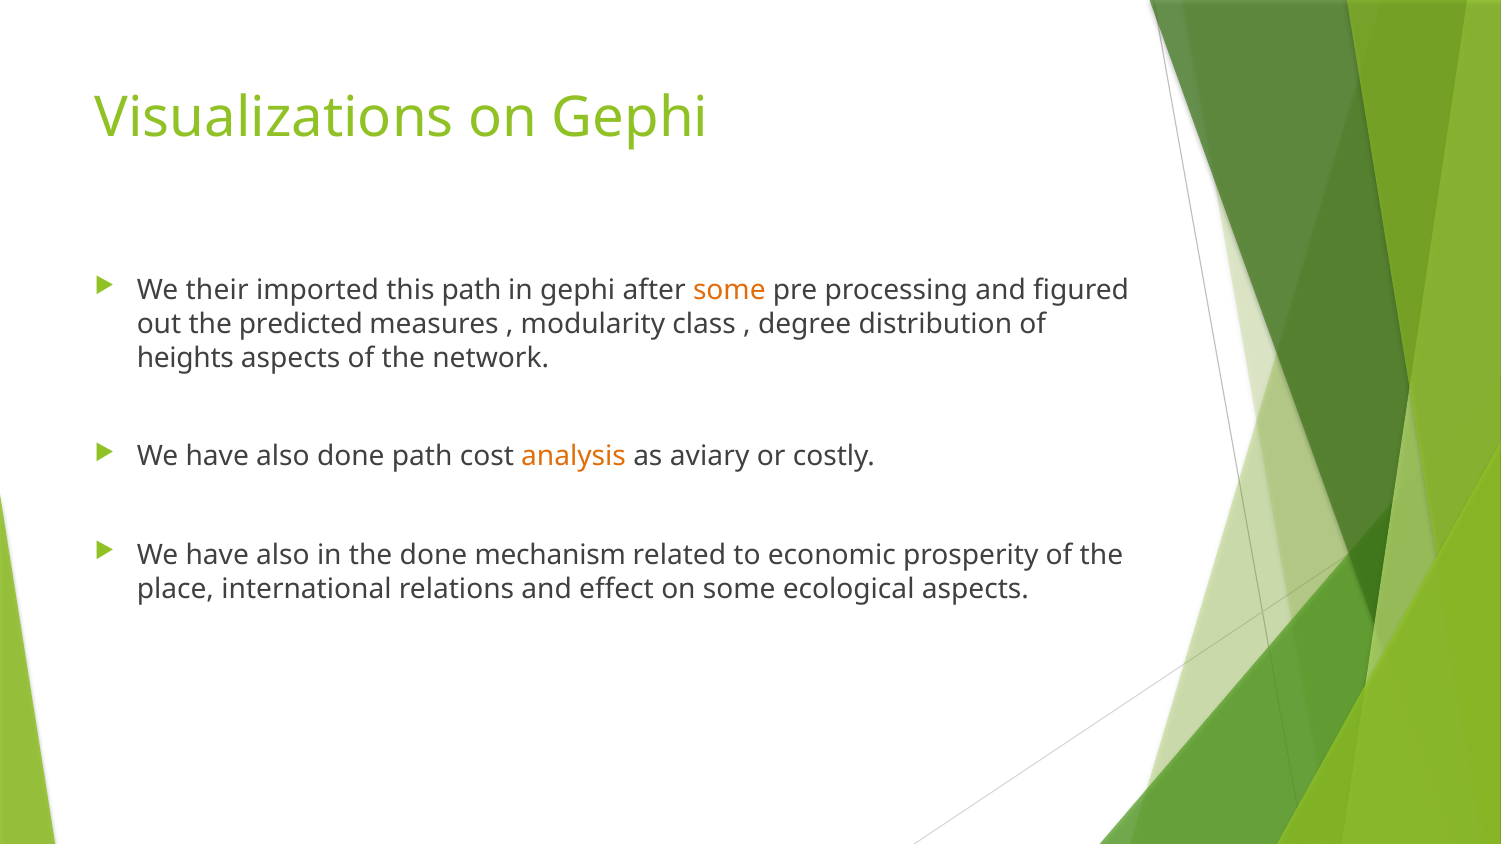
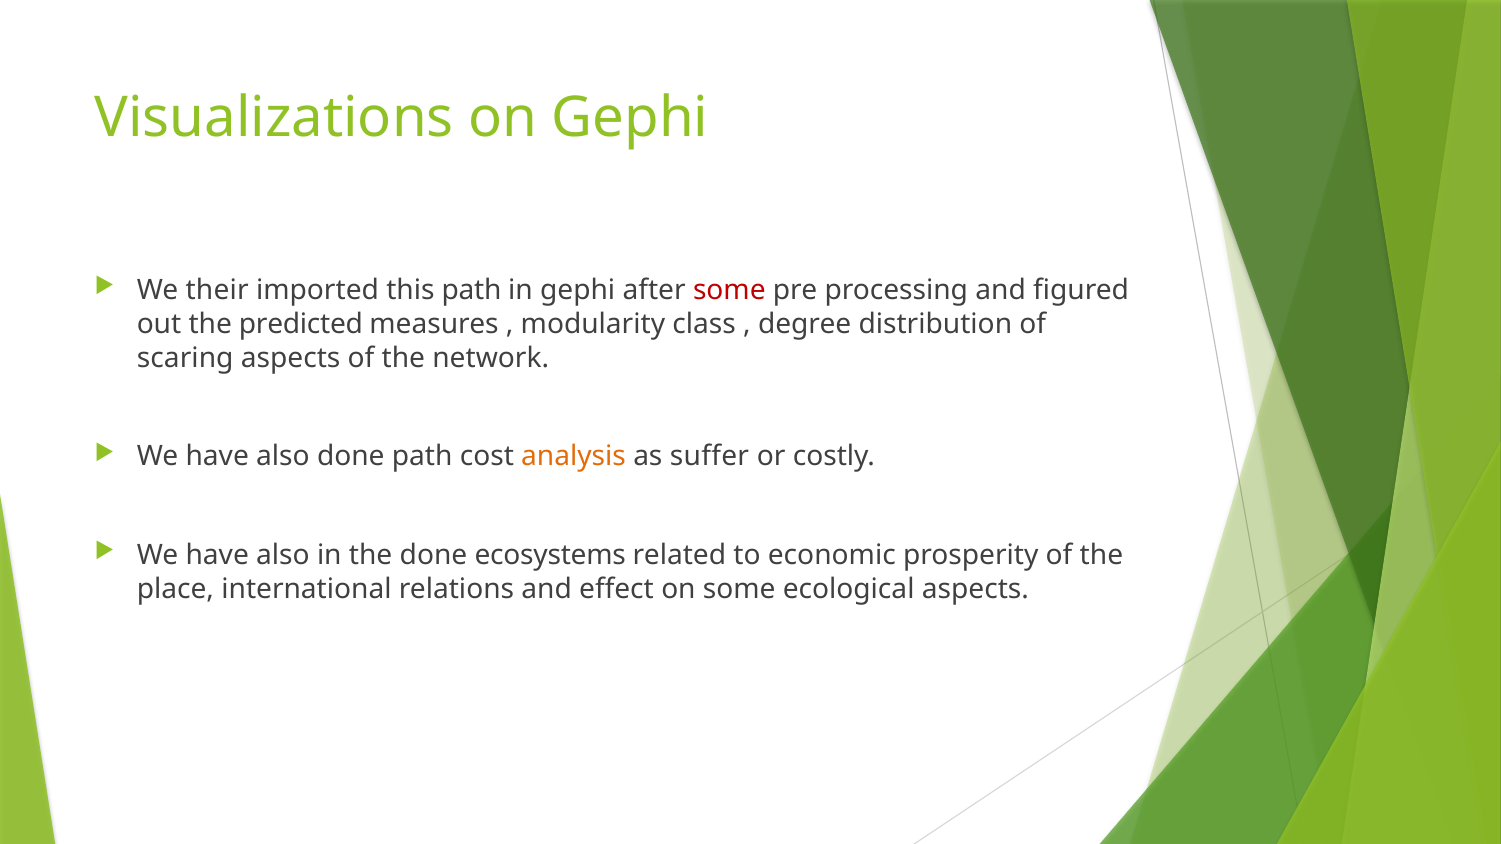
some at (729, 290) colour: orange -> red
heights: heights -> scaring
aviary: aviary -> suffer
mechanism: mechanism -> ecosystems
